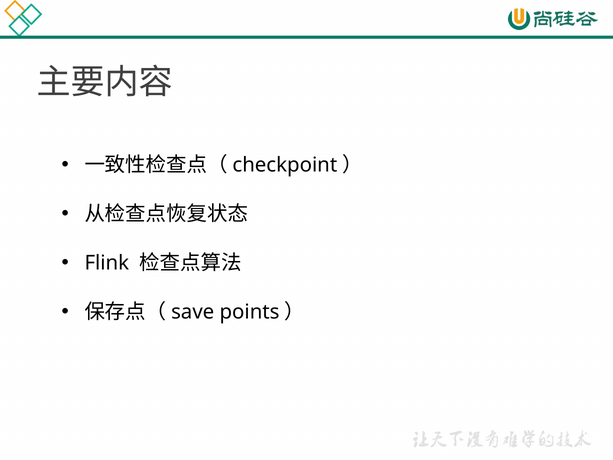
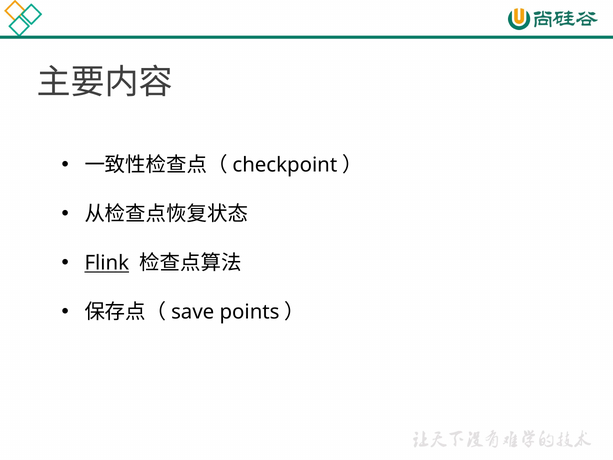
Flink underline: none -> present
